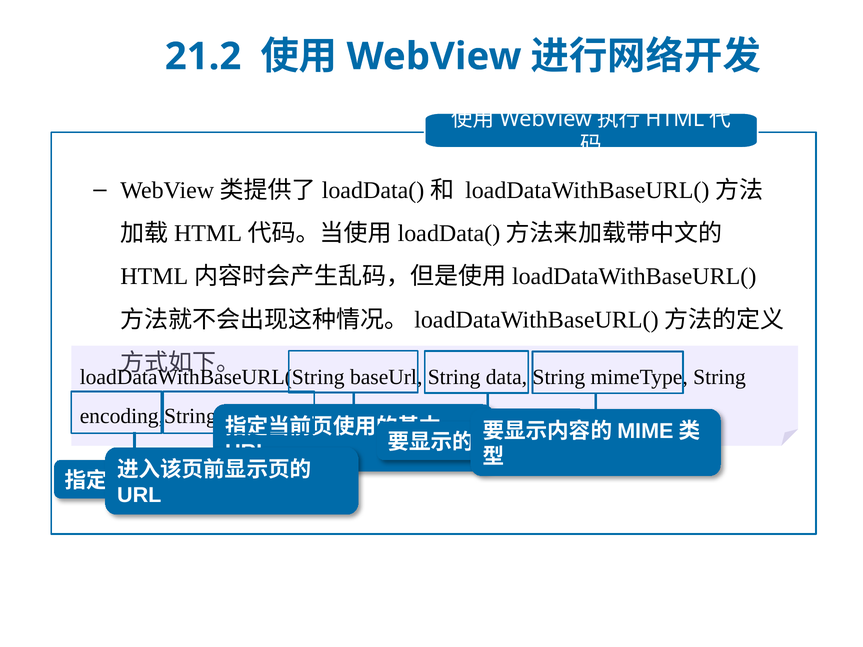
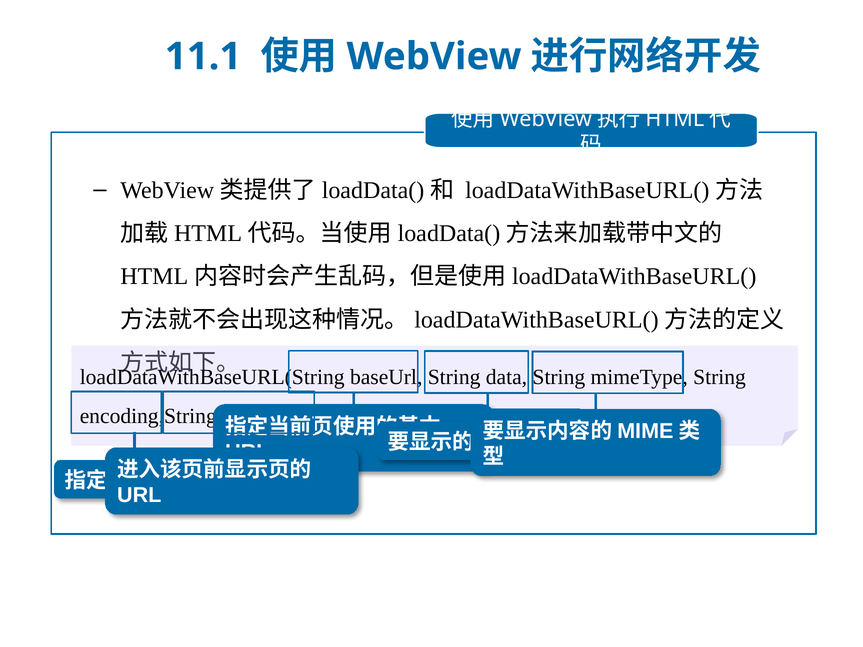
21.2: 21.2 -> 11.1
